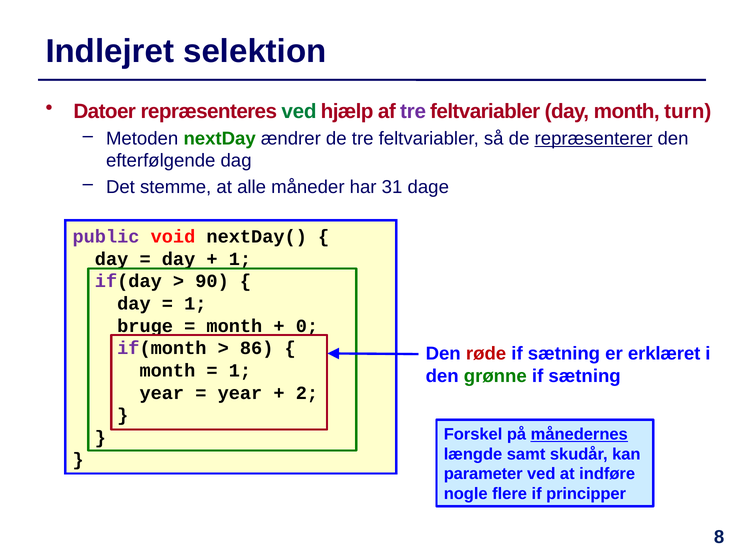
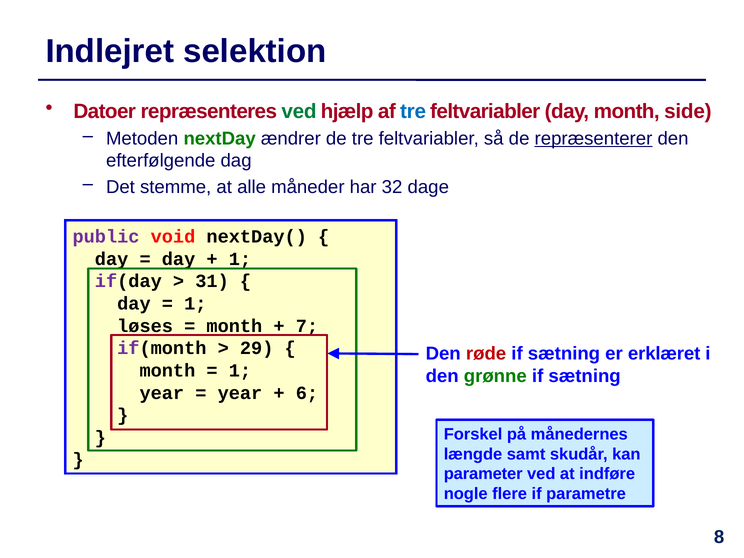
tre at (413, 111) colour: purple -> blue
turn: turn -> side
31: 31 -> 32
90: 90 -> 31
bruge: bruge -> løses
0: 0 -> 7
86: 86 -> 29
2: 2 -> 6
månedernes underline: present -> none
principper: principper -> parametre
